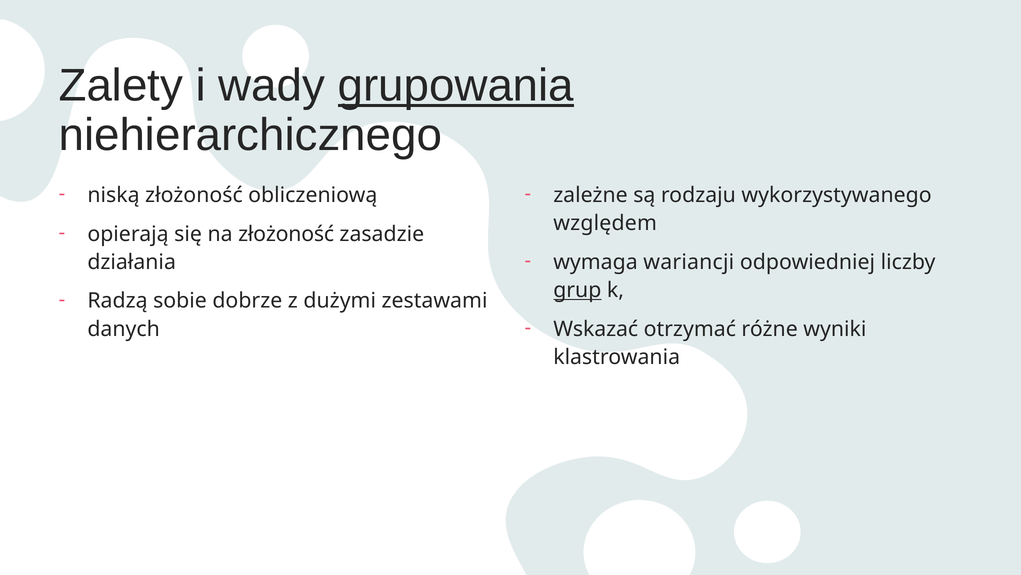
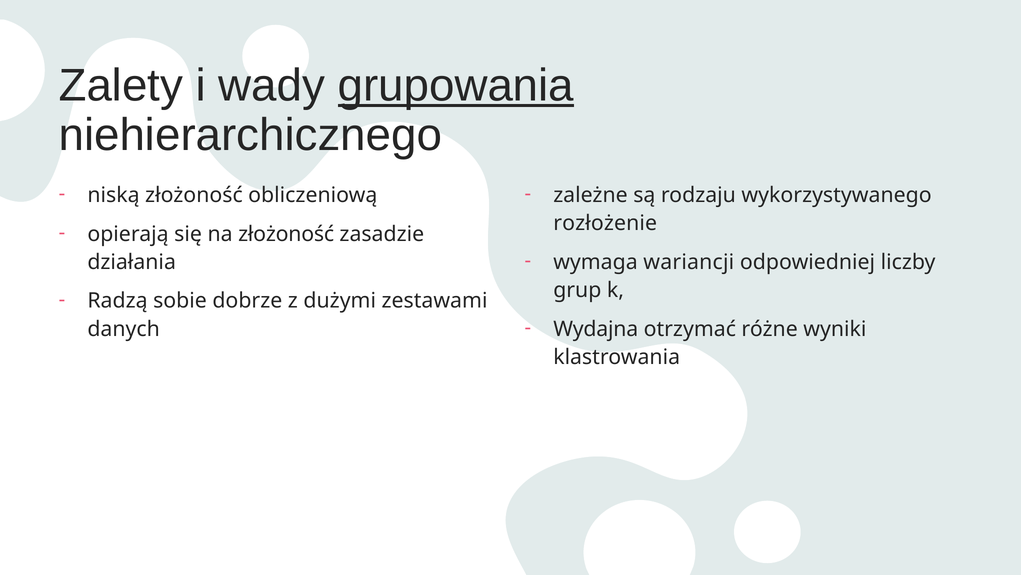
względem: względem -> rozłożenie
grup underline: present -> none
Wskazać: Wskazać -> Wydajna
